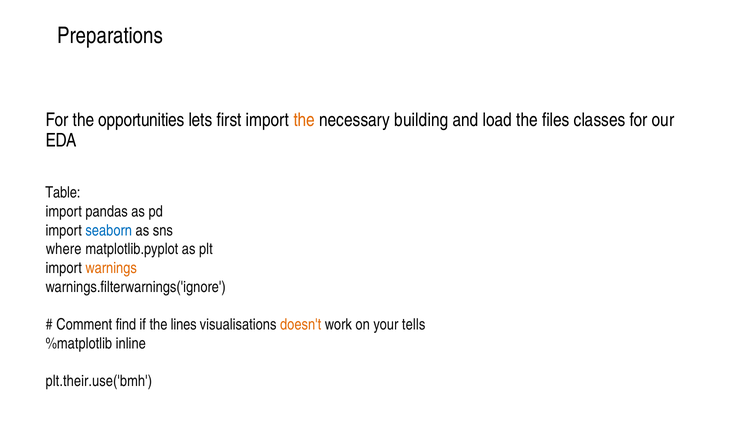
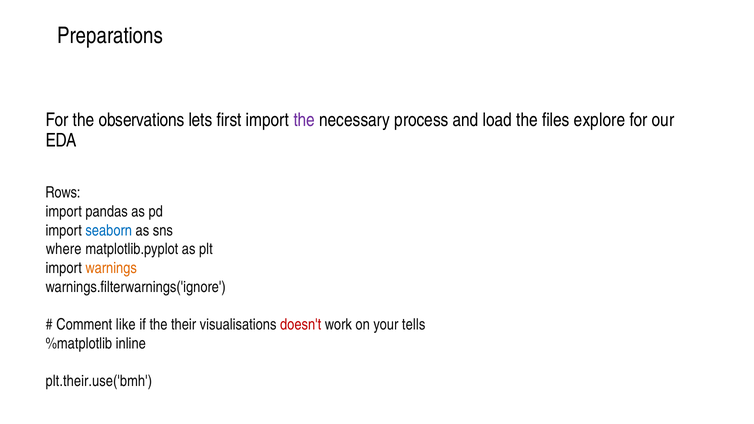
opportunities: opportunities -> observations
the at (304, 120) colour: orange -> purple
building: building -> process
classes: classes -> explore
Table: Table -> Rows
find: find -> like
lines: lines -> their
doesn't colour: orange -> red
